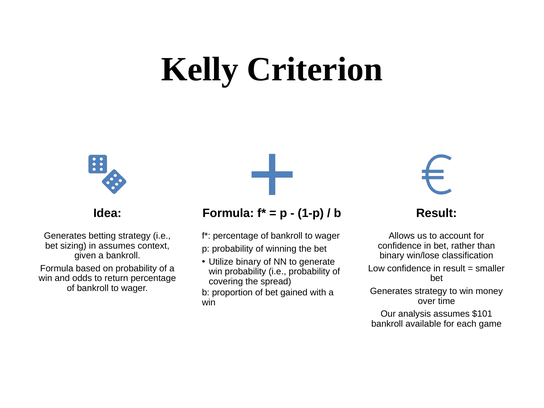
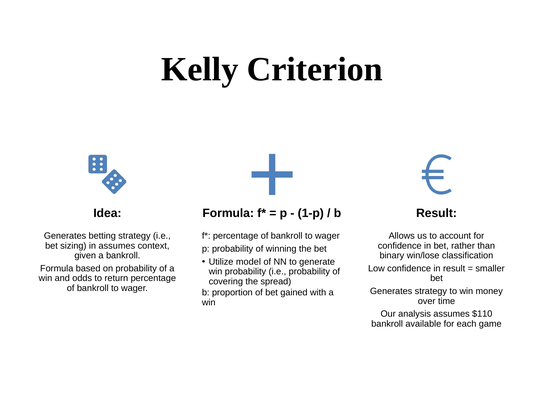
Utilize binary: binary -> model
$101: $101 -> $110
